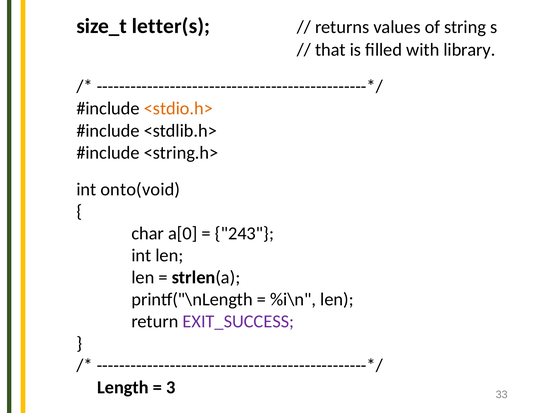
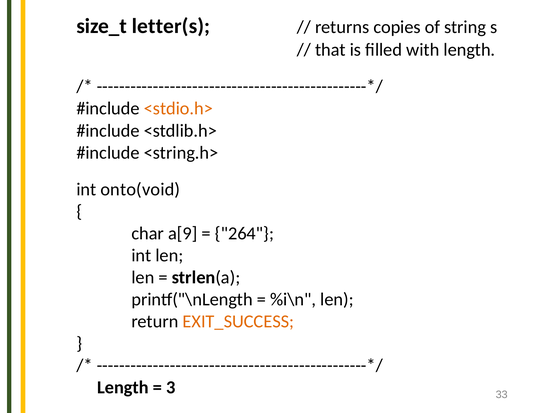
values: values -> copies
with library: library -> length
a[0: a[0 -> a[9
243: 243 -> 264
EXIT_SUCCESS colour: purple -> orange
